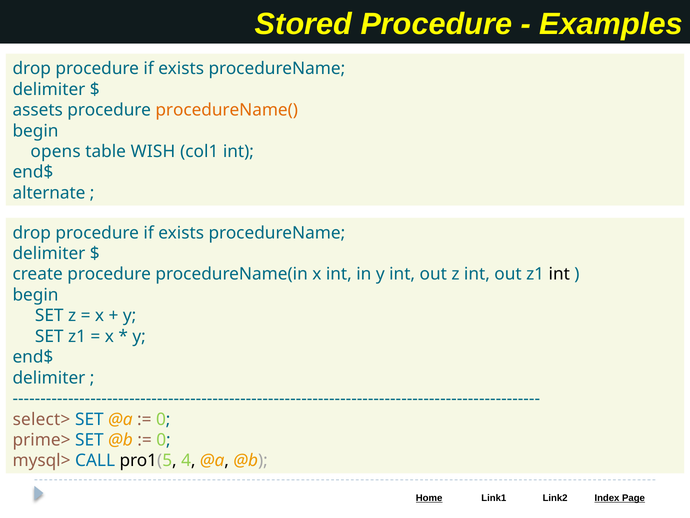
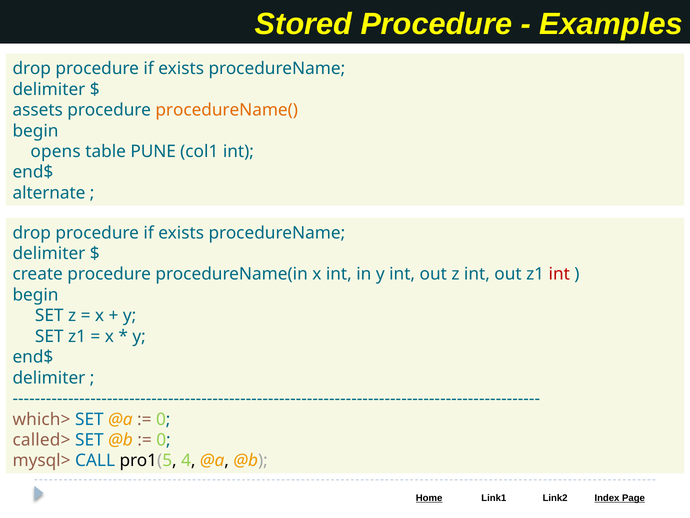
WISH: WISH -> PUNE
int at (559, 274) colour: black -> red
select>: select> -> which>
prime>: prime> -> called>
